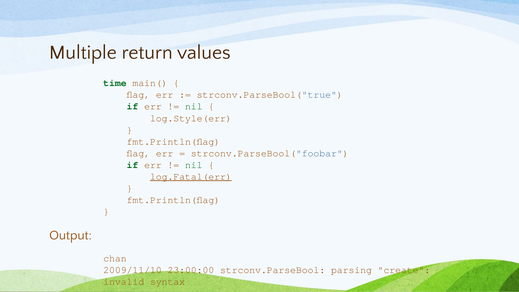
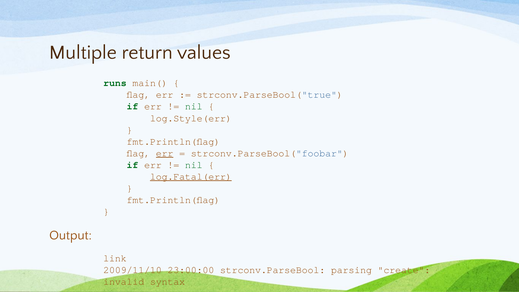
time: time -> runs
err at (165, 153) underline: none -> present
chan: chan -> link
